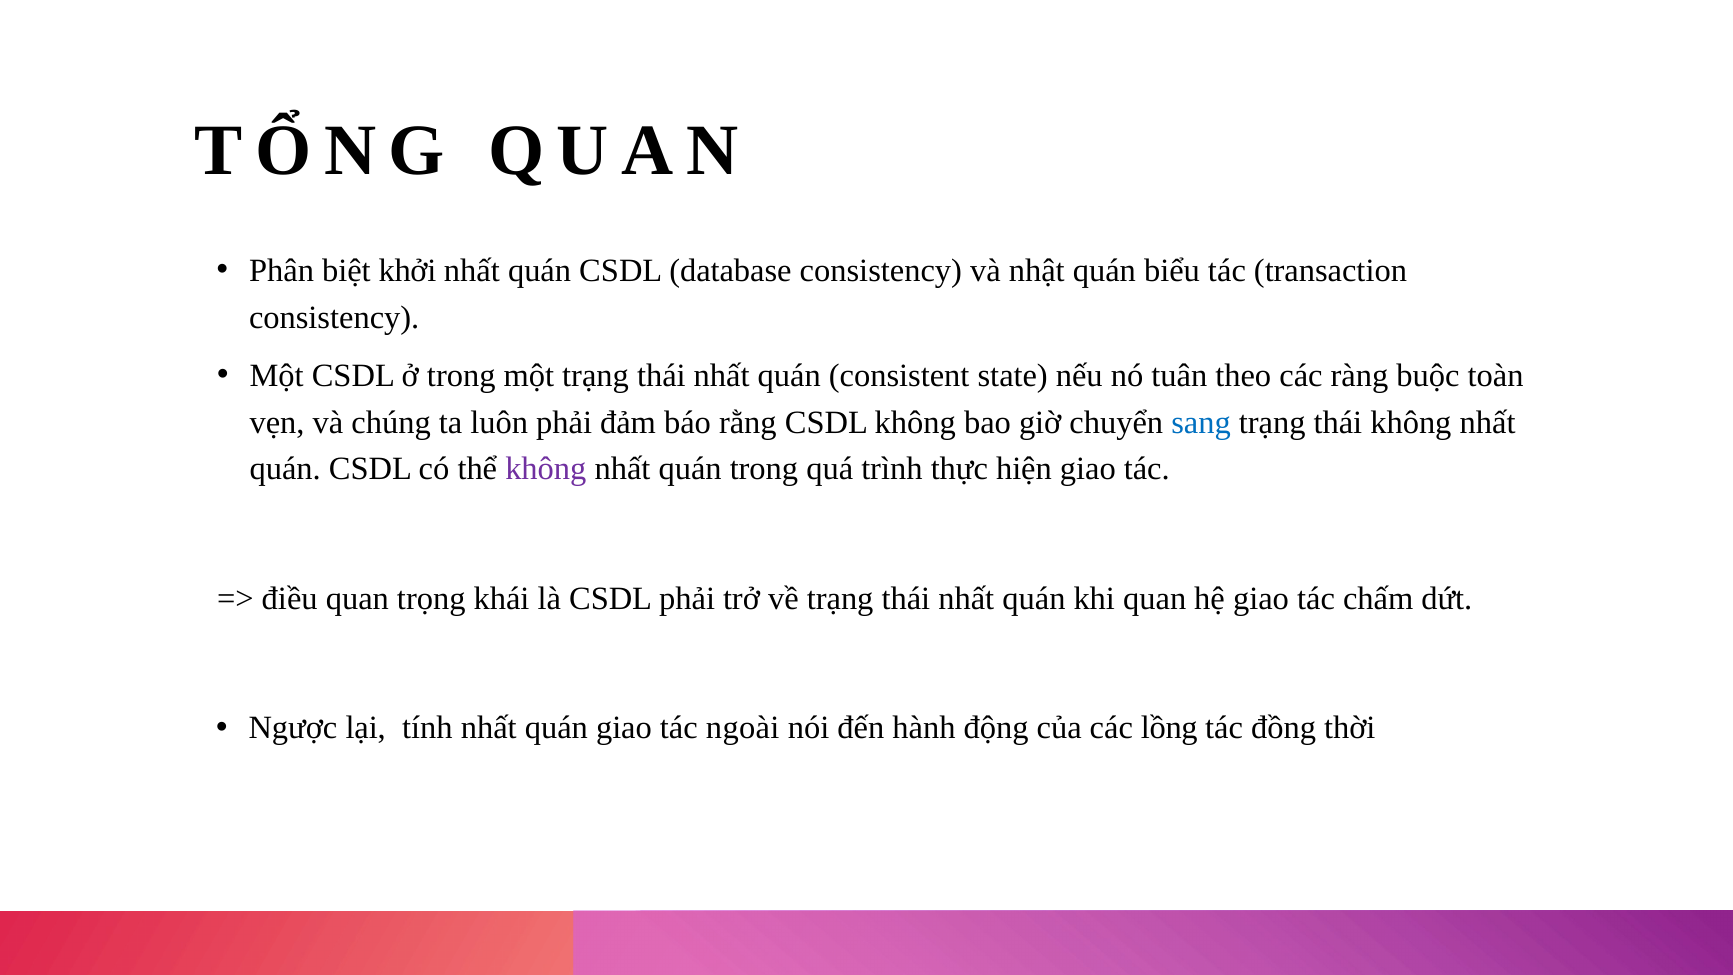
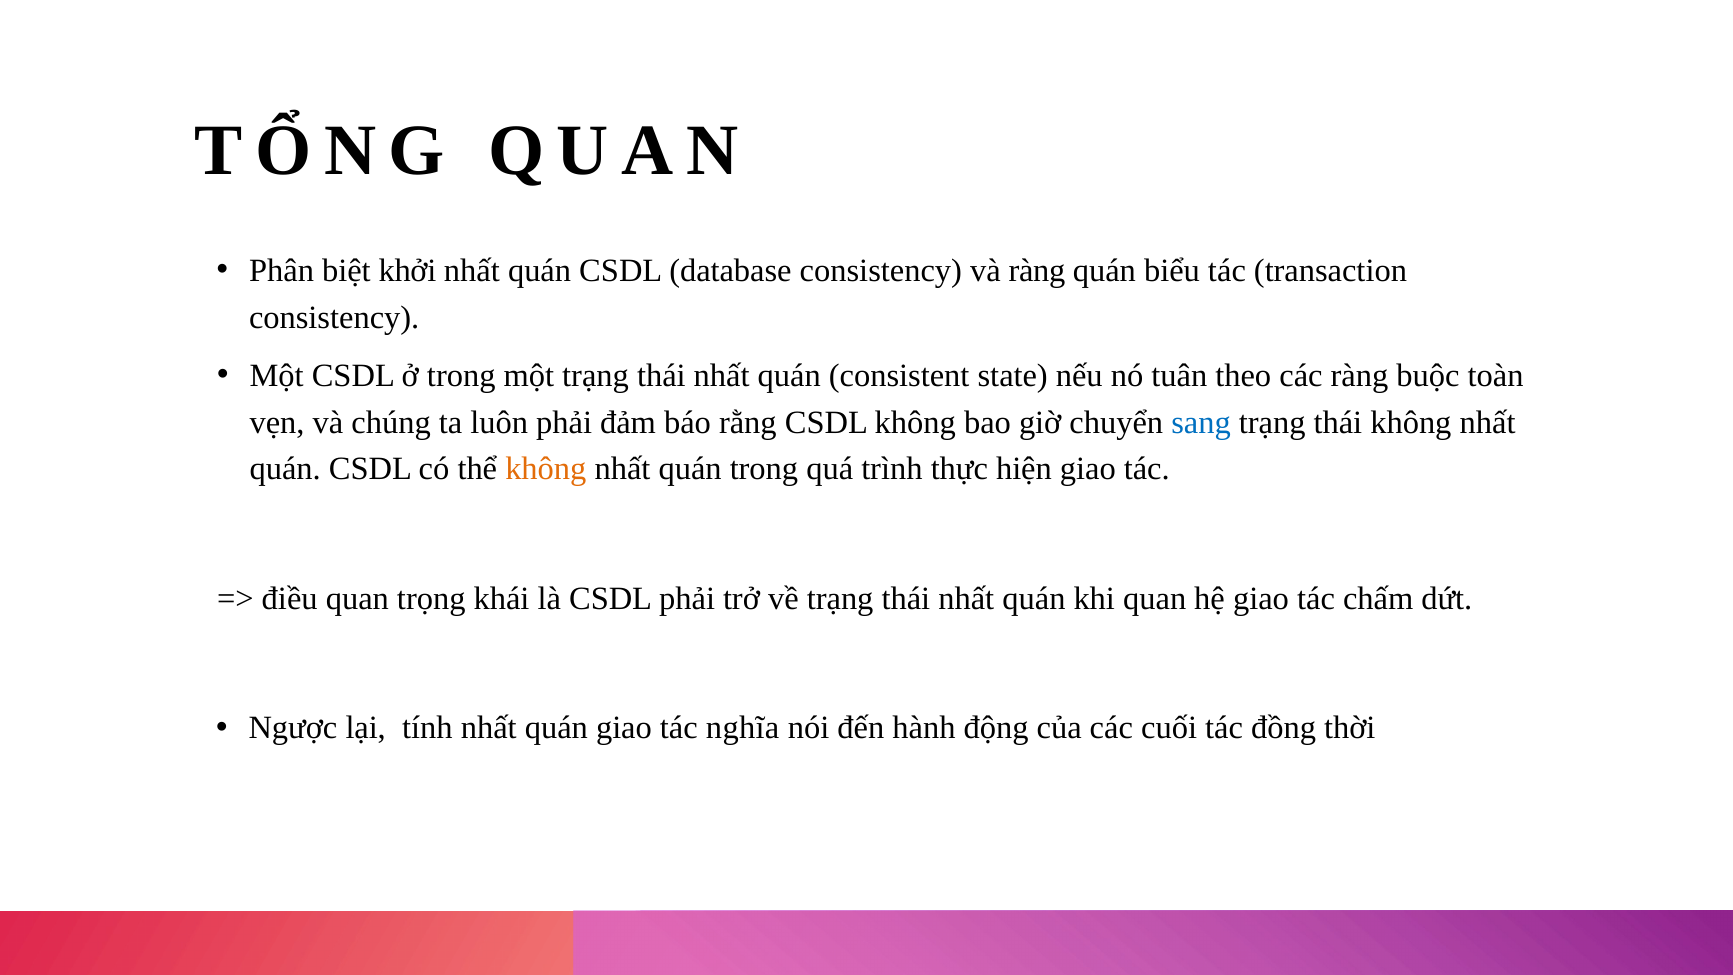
và nhật: nhật -> ràng
không at (546, 469) colour: purple -> orange
ngoài: ngoài -> nghĩa
lồng: lồng -> cuối
